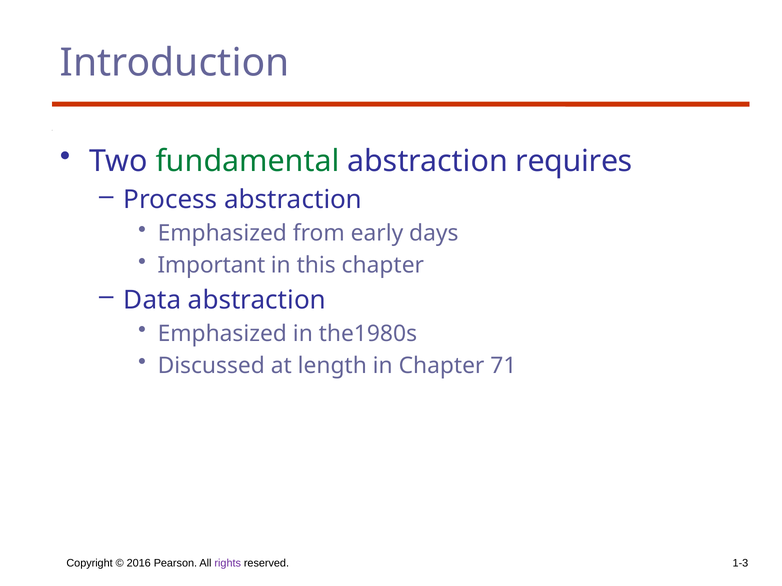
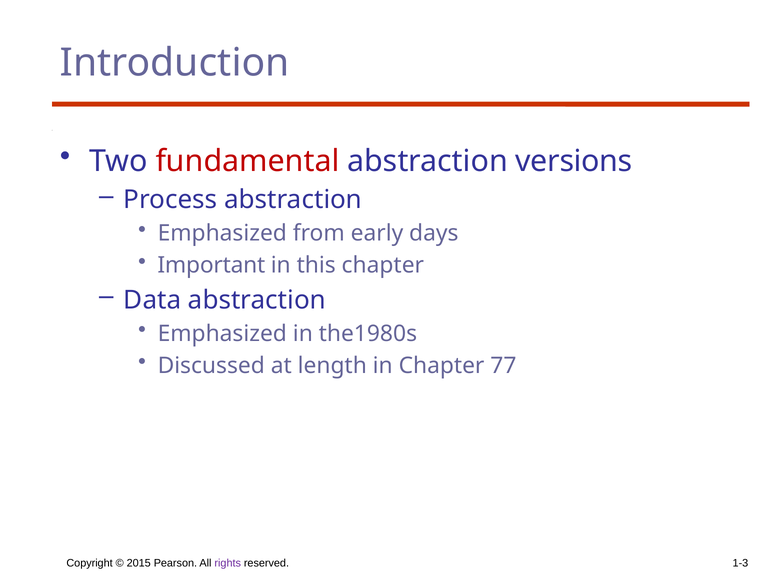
fundamental colour: green -> red
requires: requires -> versions
71: 71 -> 77
2016: 2016 -> 2015
